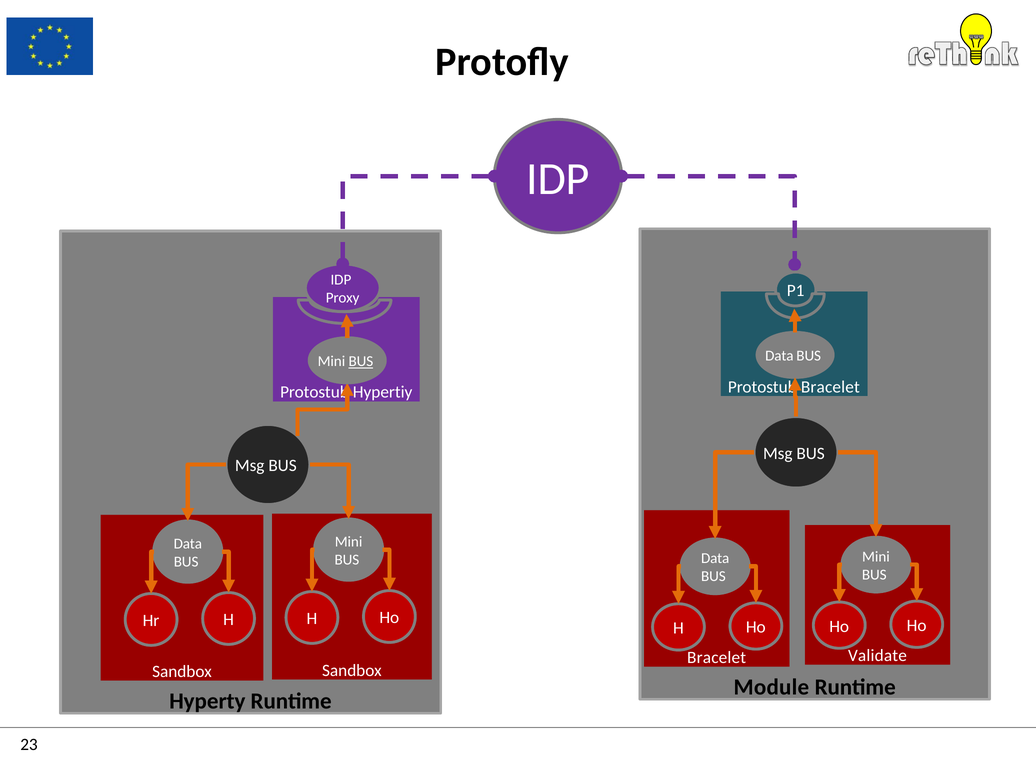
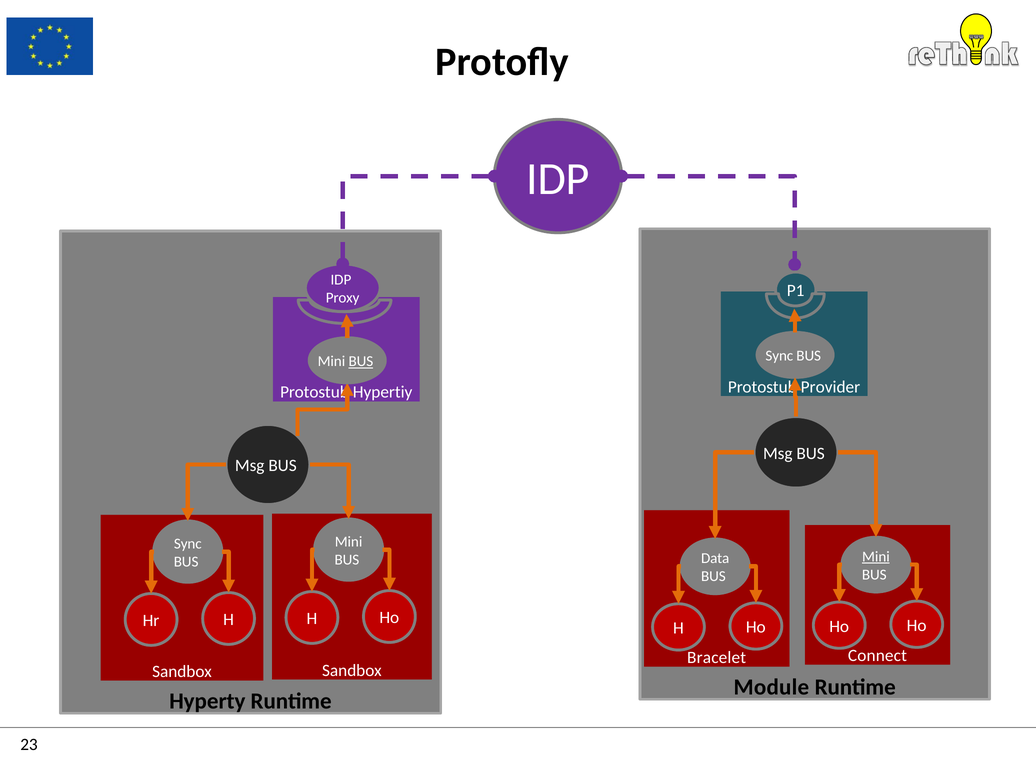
Data at (779, 356): Data -> Sync
Bracelet at (830, 387): Bracelet -> Provider
Data at (188, 544): Data -> Sync
Mini at (876, 557) underline: none -> present
Validate: Validate -> Connect
